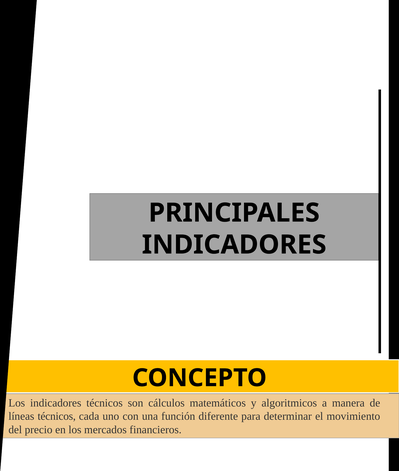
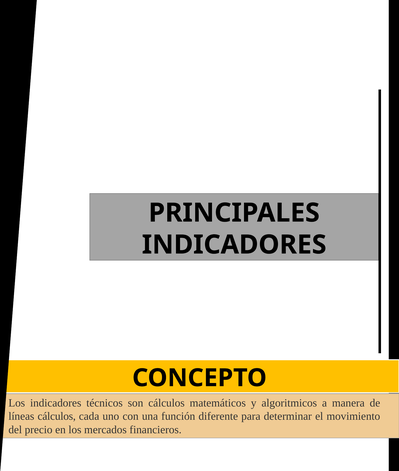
técnicos at (57, 417): técnicos -> cálculos
